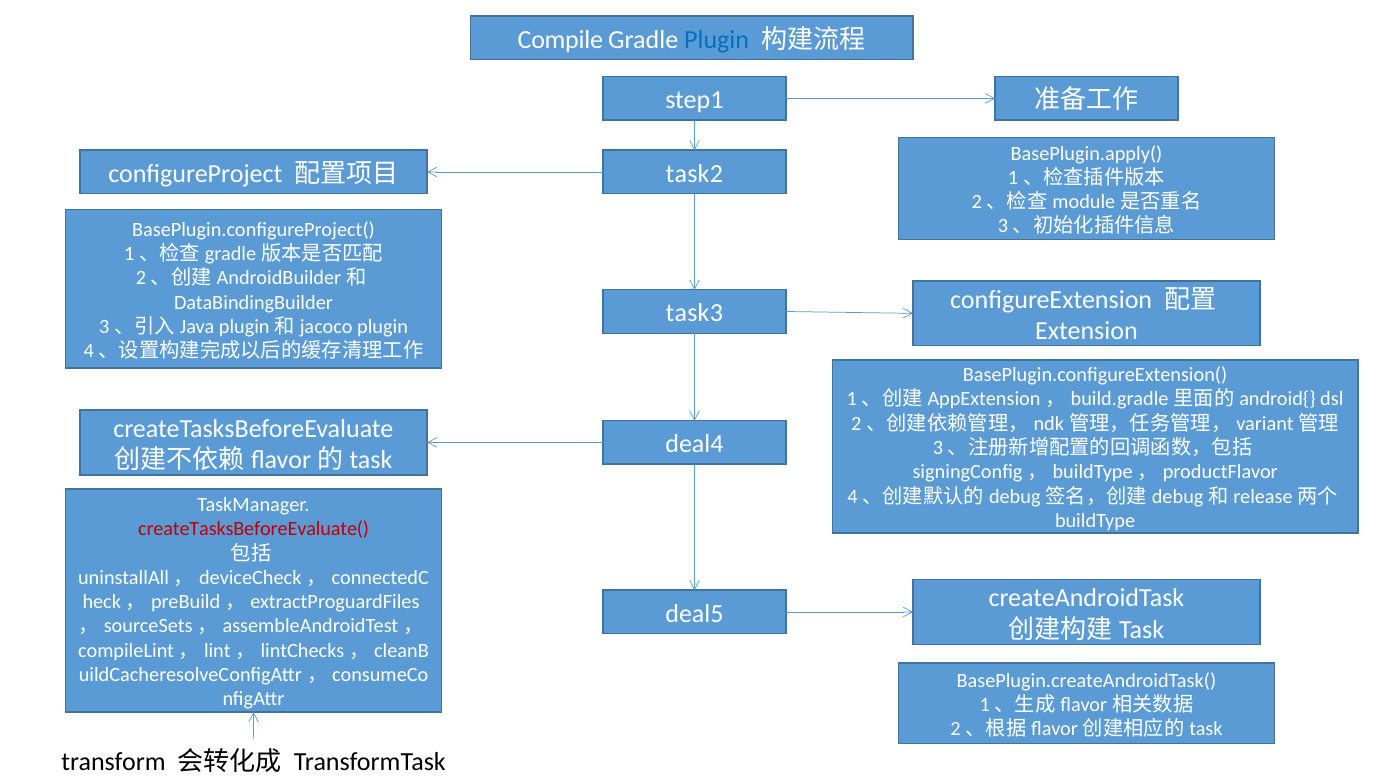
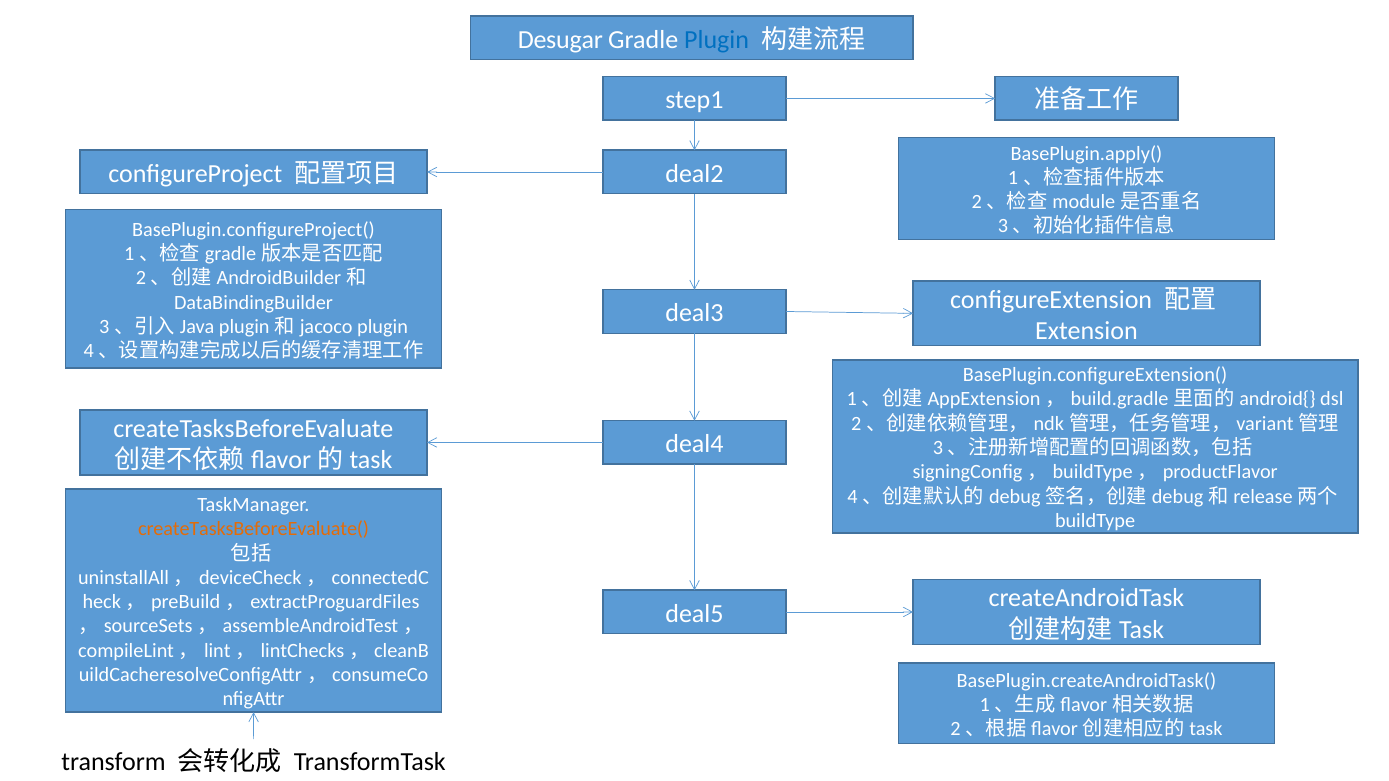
Compile: Compile -> Desugar
task2: task2 -> deal2
task3: task3 -> deal3
createTasksBeforeEvaluate( colour: red -> orange
